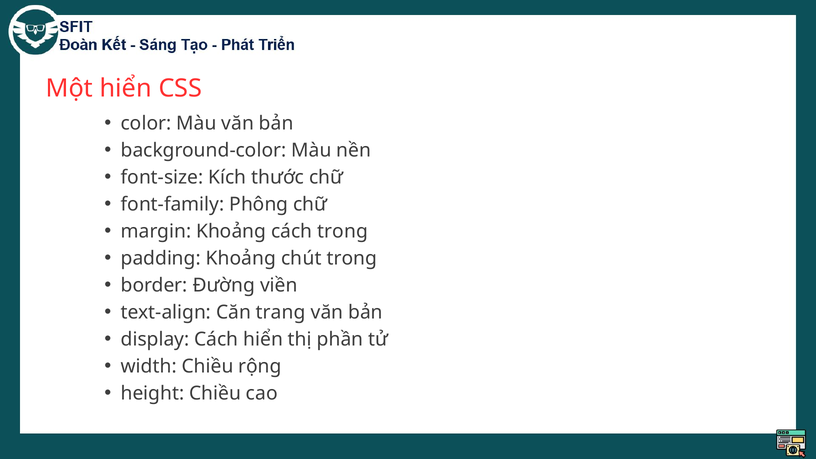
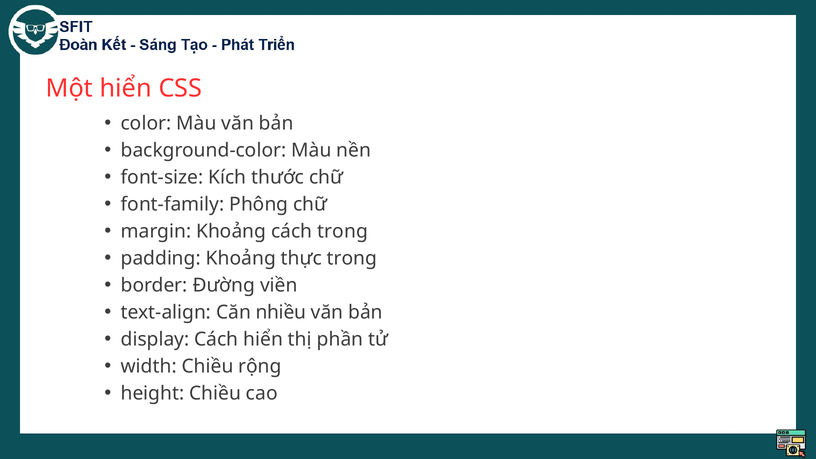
chút: chút -> thực
trang: trang -> nhiều
